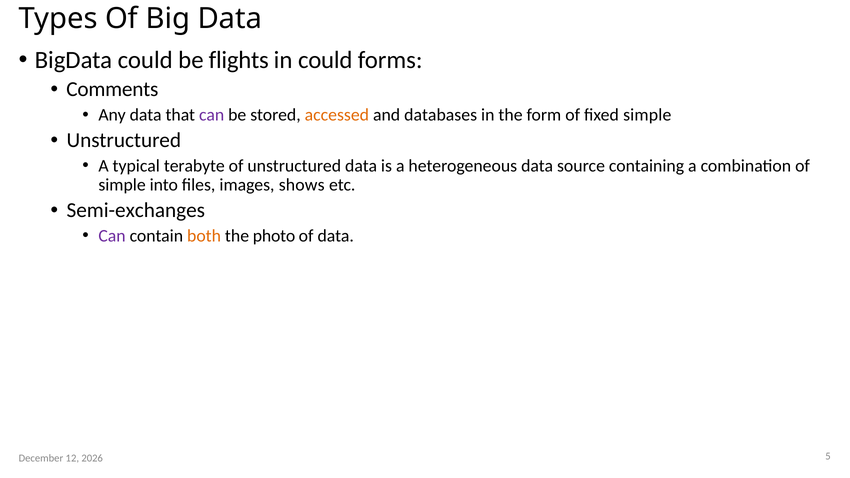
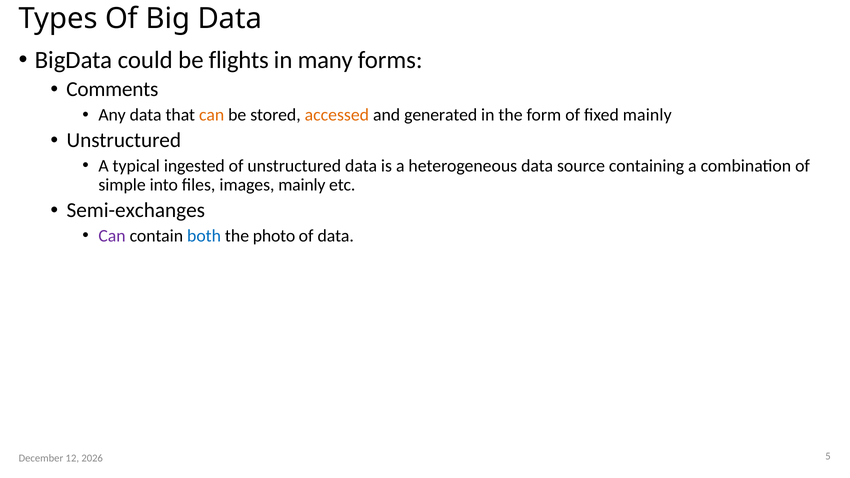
in could: could -> many
can at (212, 115) colour: purple -> orange
databases: databases -> generated
fixed simple: simple -> mainly
terabyte: terabyte -> ingested
images shows: shows -> mainly
both colour: orange -> blue
